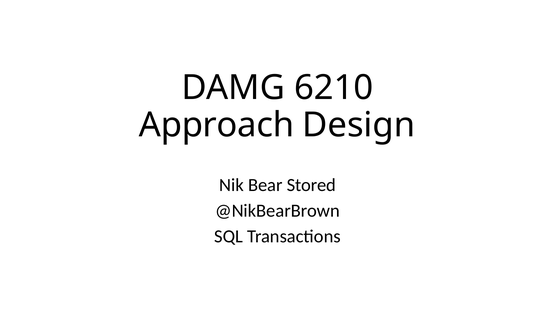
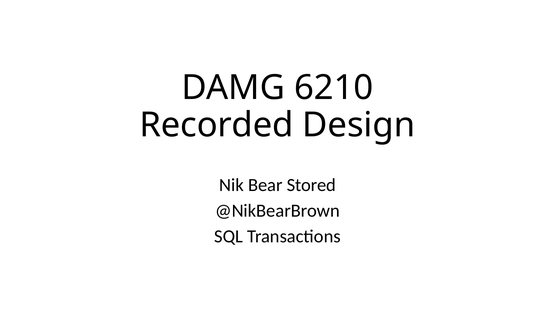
Approach: Approach -> Recorded
